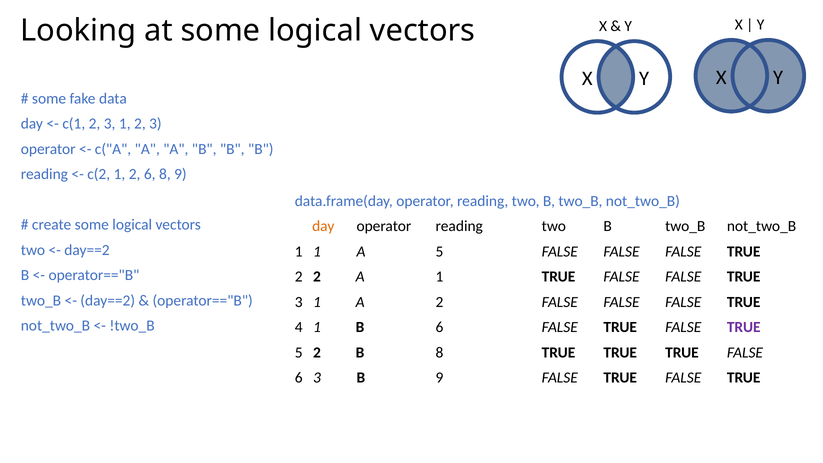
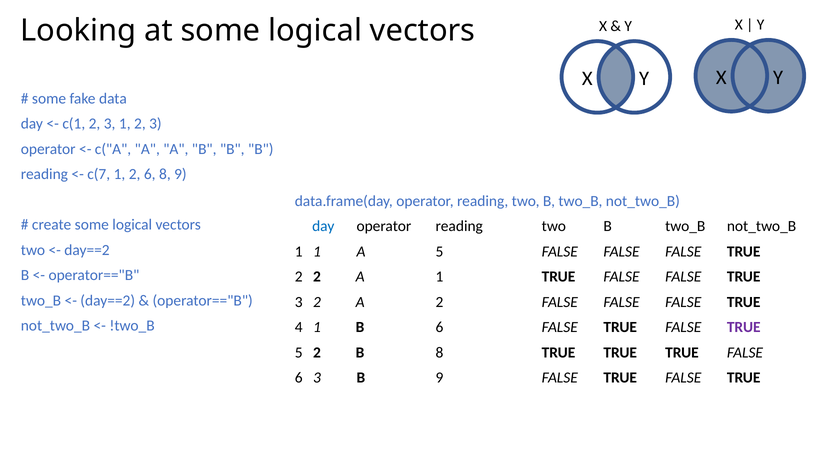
c(2: c(2 -> c(7
day at (323, 226) colour: orange -> blue
1 at (317, 302): 1 -> 2
